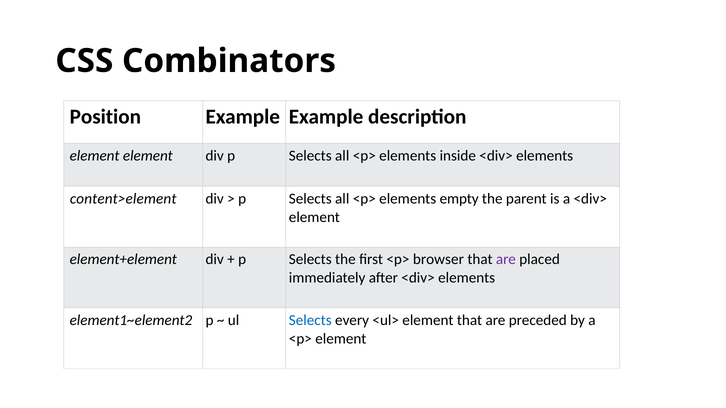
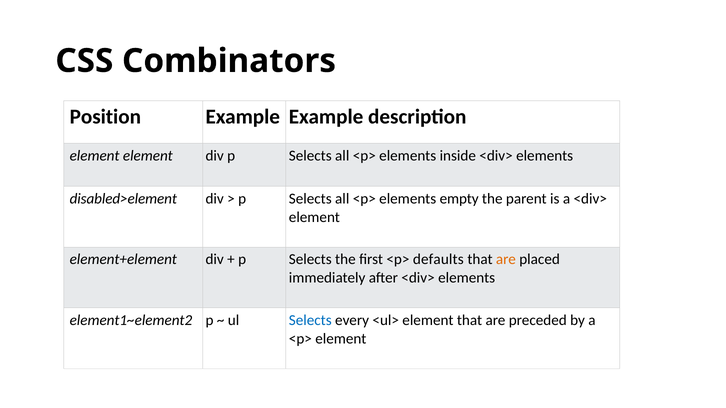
content>element: content>element -> disabled>element
browser: browser -> defaults
are at (506, 260) colour: purple -> orange
